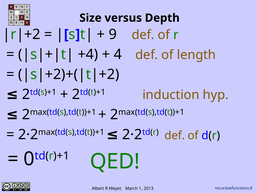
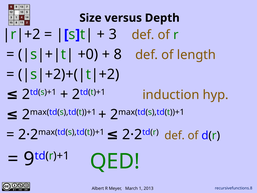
9: 9 -> 3
+4: +4 -> +0
4: 4 -> 8
0: 0 -> 9
